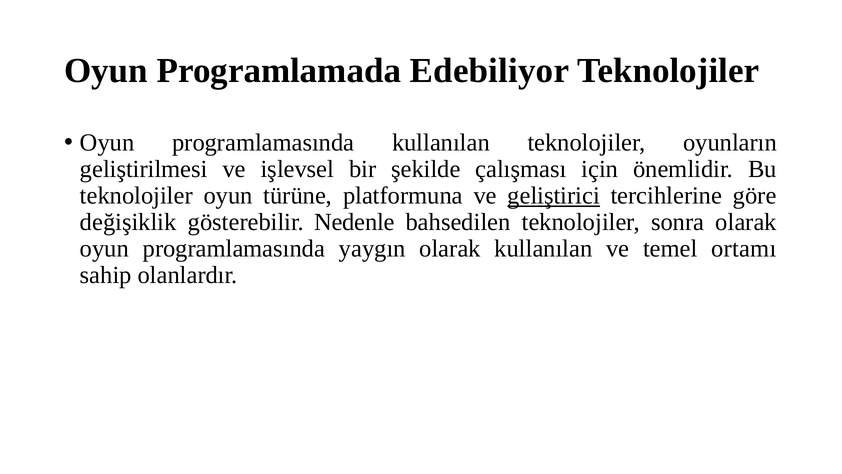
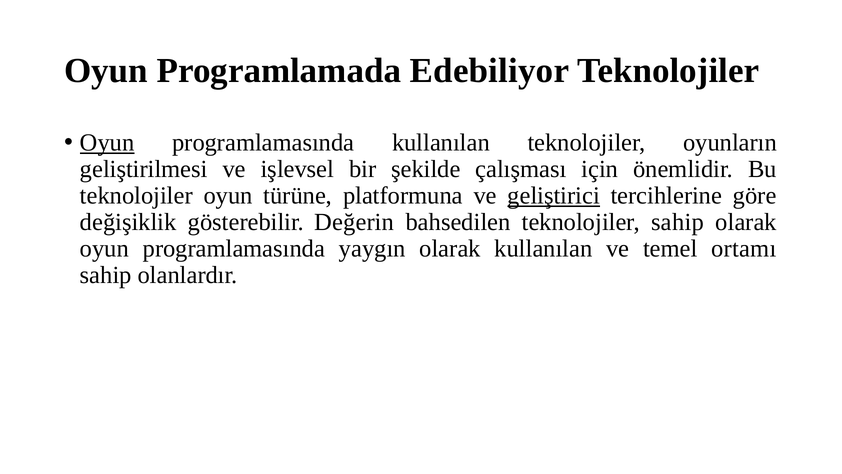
Oyun at (107, 142) underline: none -> present
Nedenle: Nedenle -> Değerin
teknolojiler sonra: sonra -> sahip
